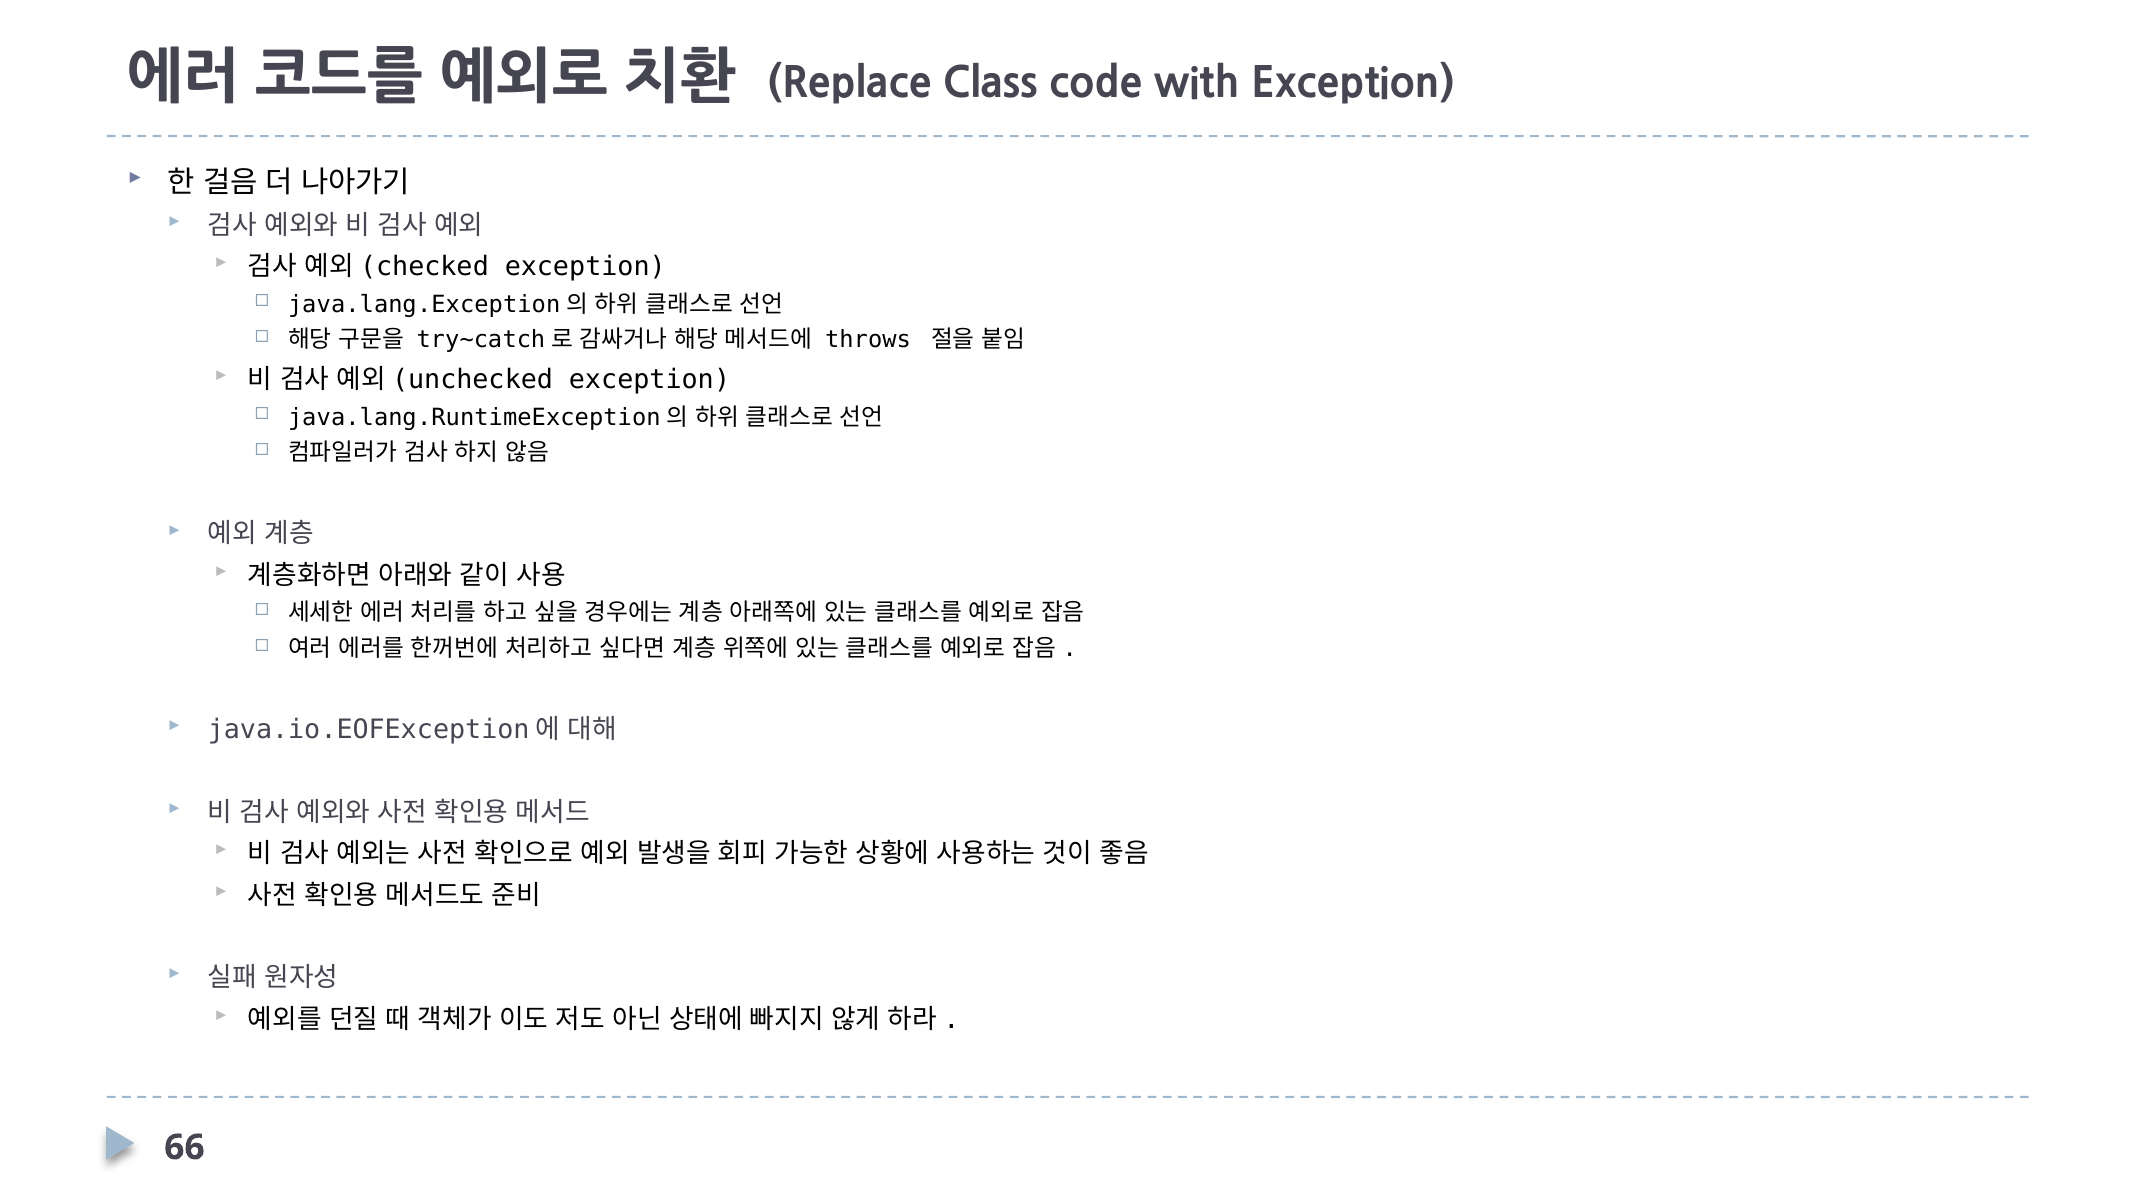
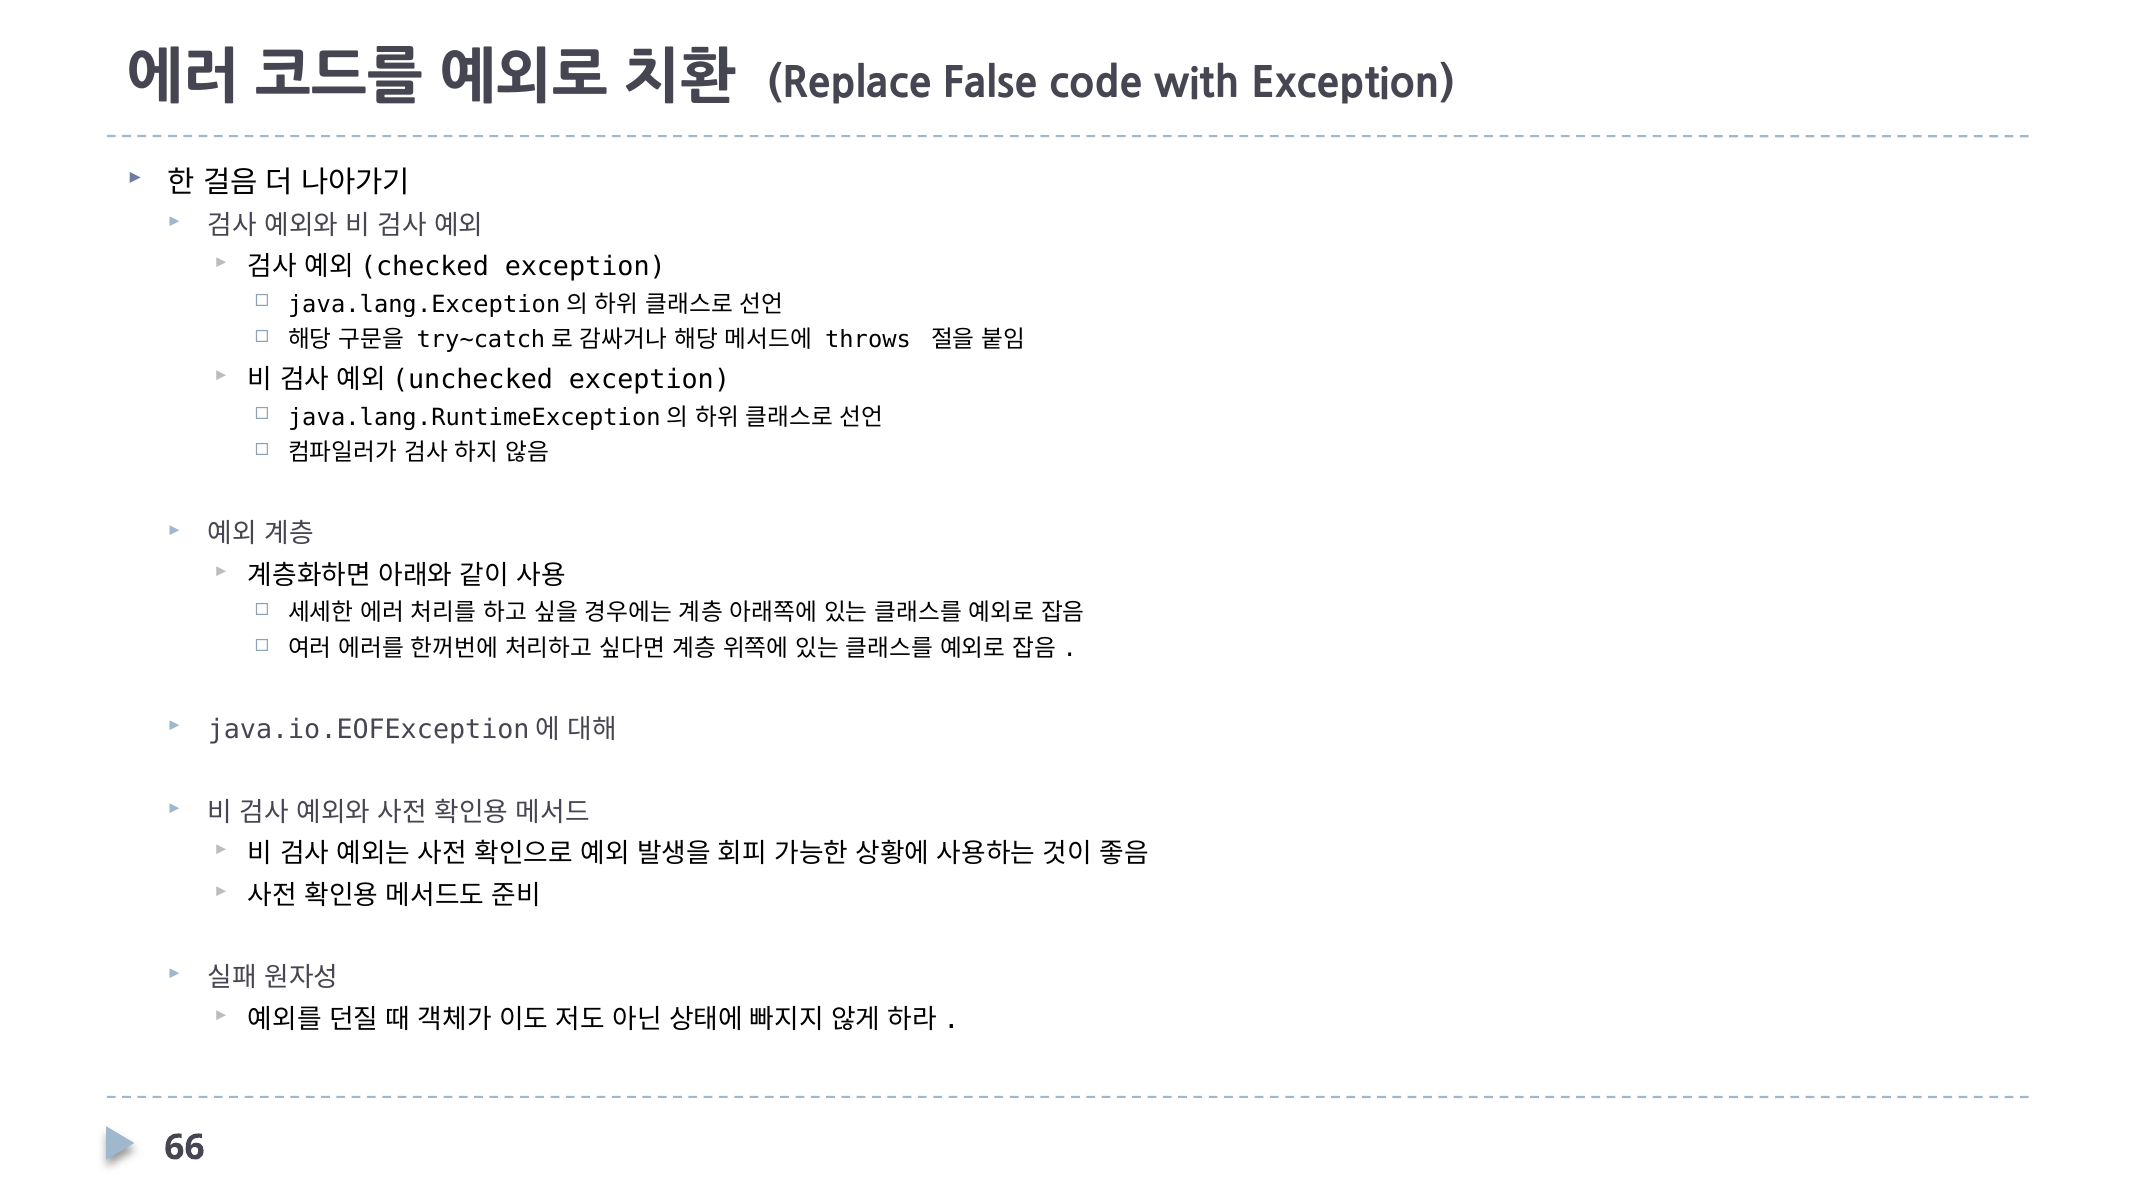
Class: Class -> False
